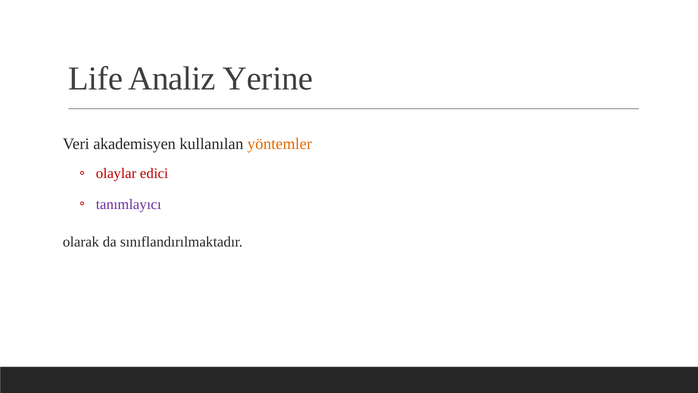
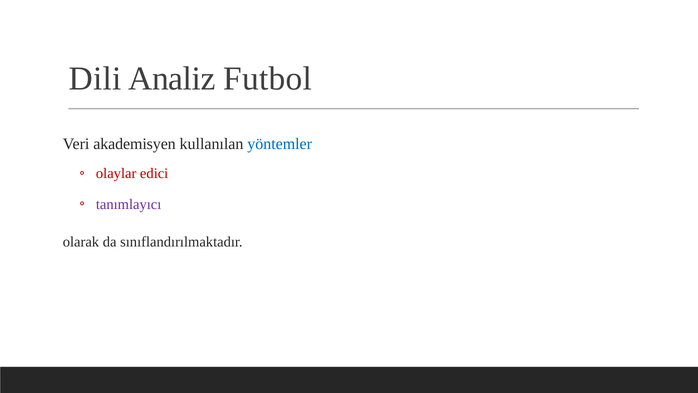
Life: Life -> Dili
Yerine: Yerine -> Futbol
yöntemler colour: orange -> blue
